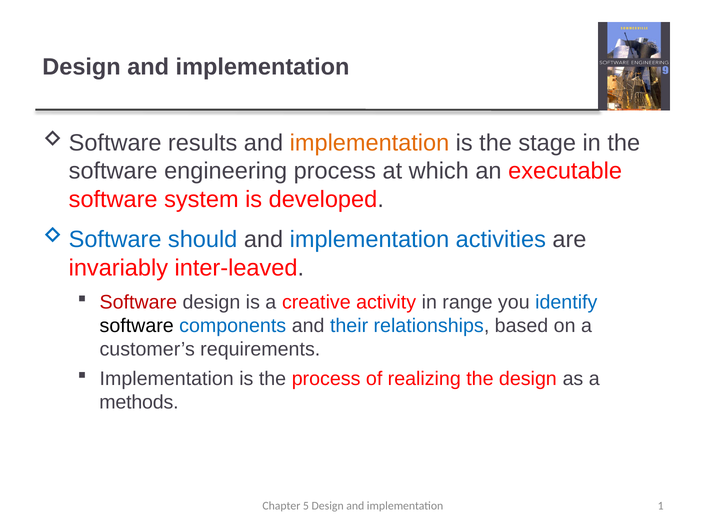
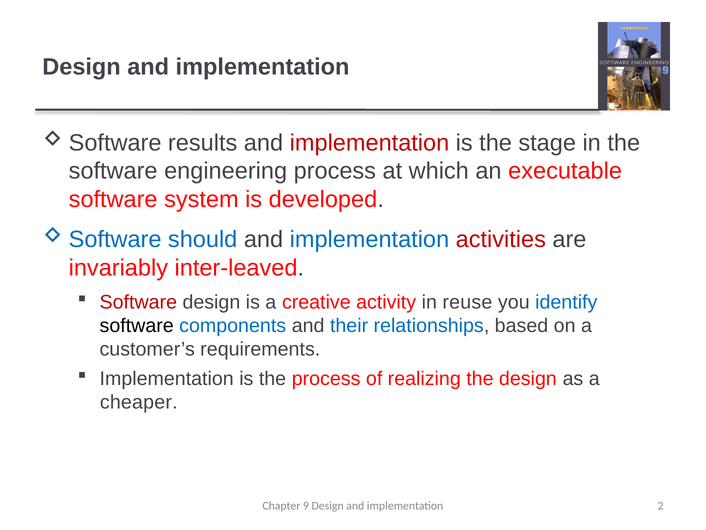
implementation at (370, 143) colour: orange -> red
activities colour: blue -> red
range: range -> reuse
methods: methods -> cheaper
5: 5 -> 9
1: 1 -> 2
